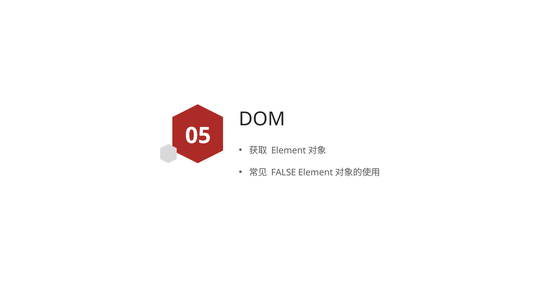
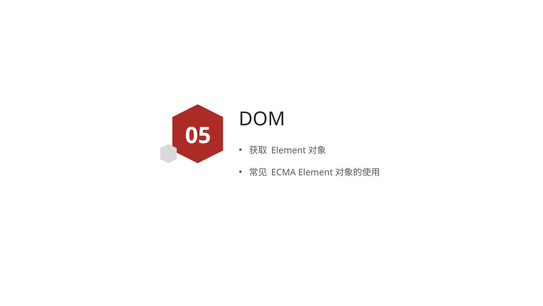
FALSE: FALSE -> ECMA
